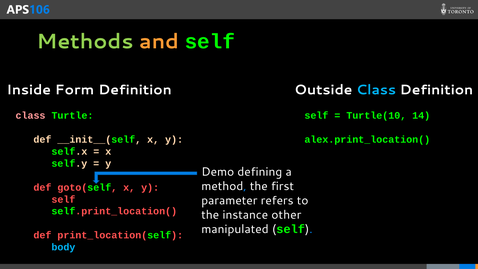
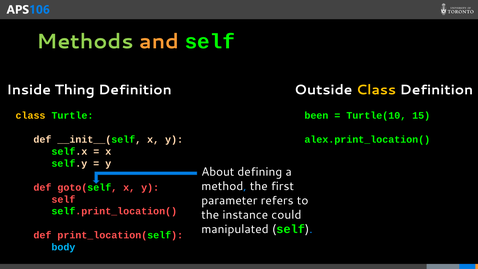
Form: Form -> Thing
Class at (376, 90) colour: light blue -> yellow
class at (31, 116) colour: pink -> yellow
self at (316, 116): self -> been
14: 14 -> 15
Demo: Demo -> About
other: other -> could
